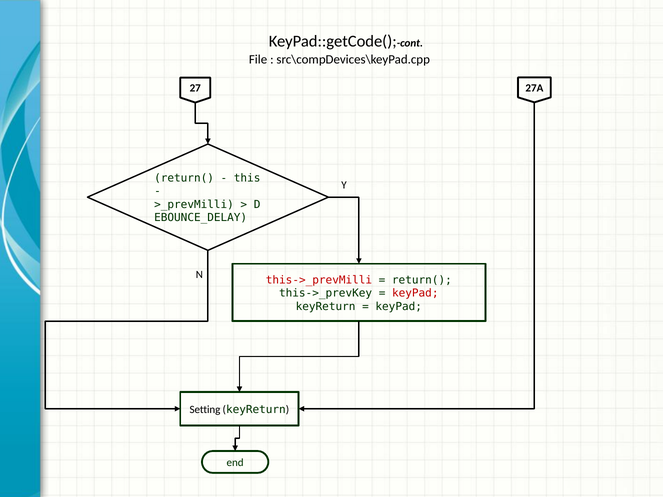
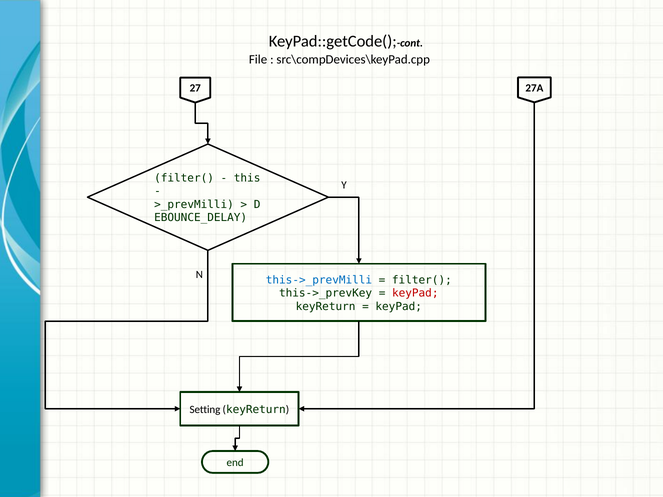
return( at (184, 178): return( -> filter(
this->_prevMilli colour: red -> blue
return( at (422, 280): return( -> filter(
